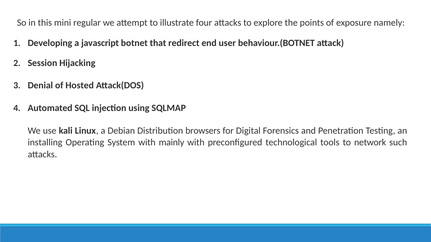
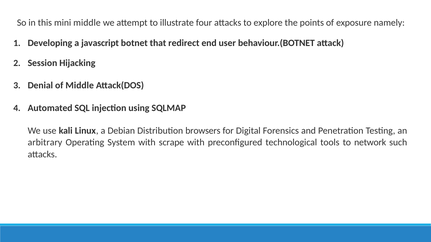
mini regular: regular -> middle
of Hosted: Hosted -> Middle
installing: installing -> arbitrary
mainly: mainly -> scrape
